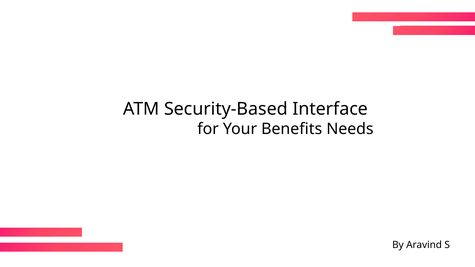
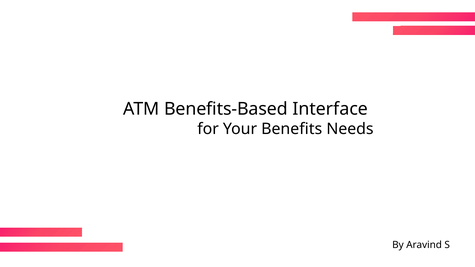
Security-Based: Security-Based -> Benefits-Based
